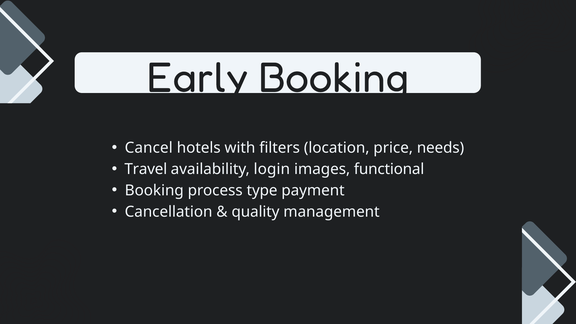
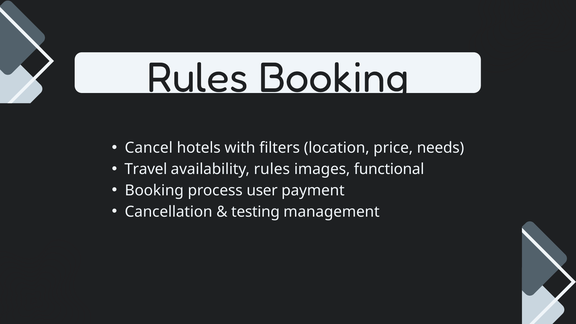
Early at (197, 78): Early -> Rules
availability login: login -> rules
type: type -> user
quality: quality -> testing
